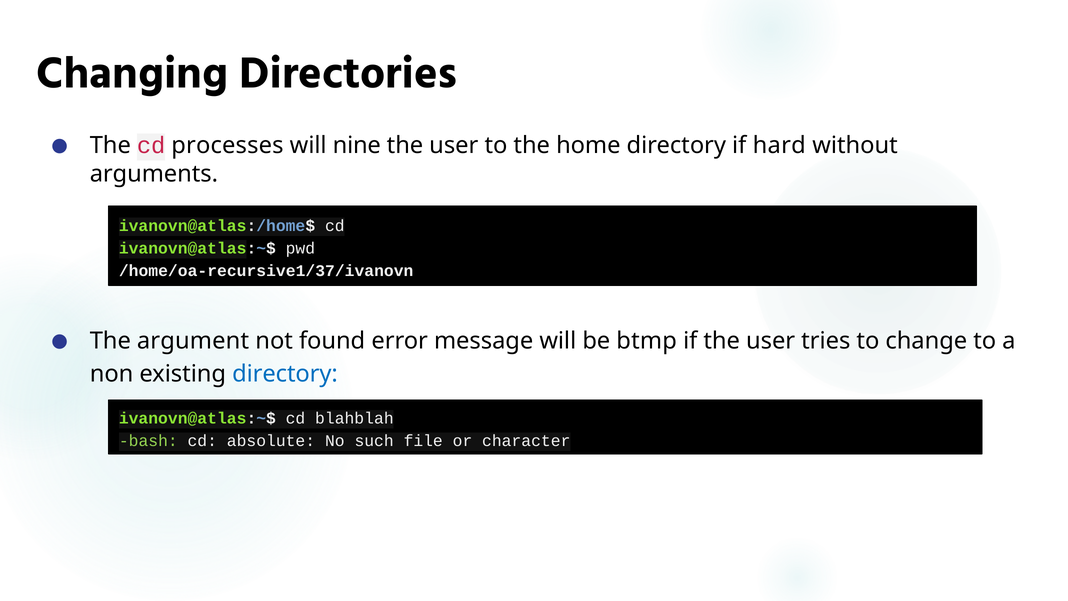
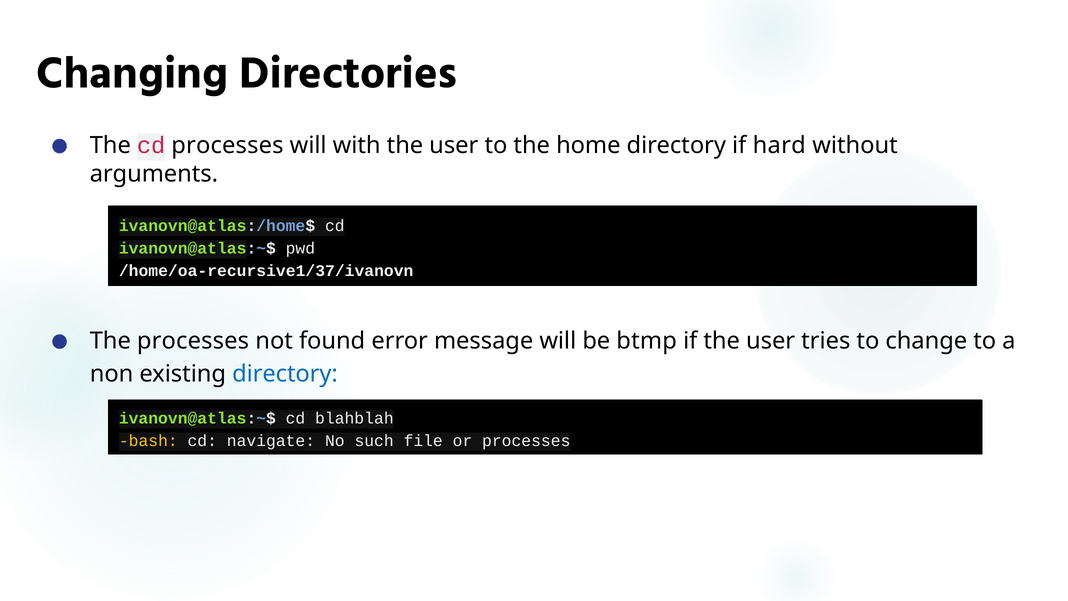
nine: nine -> with
The argument: argument -> processes
bash colour: light green -> yellow
absolute: absolute -> navigate
or character: character -> processes
